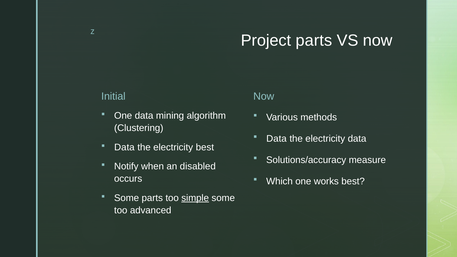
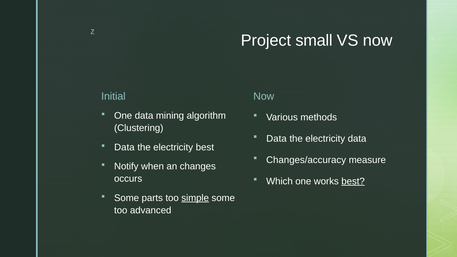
Project parts: parts -> small
Solutions/accuracy: Solutions/accuracy -> Changes/accuracy
disabled: disabled -> changes
best at (353, 181) underline: none -> present
